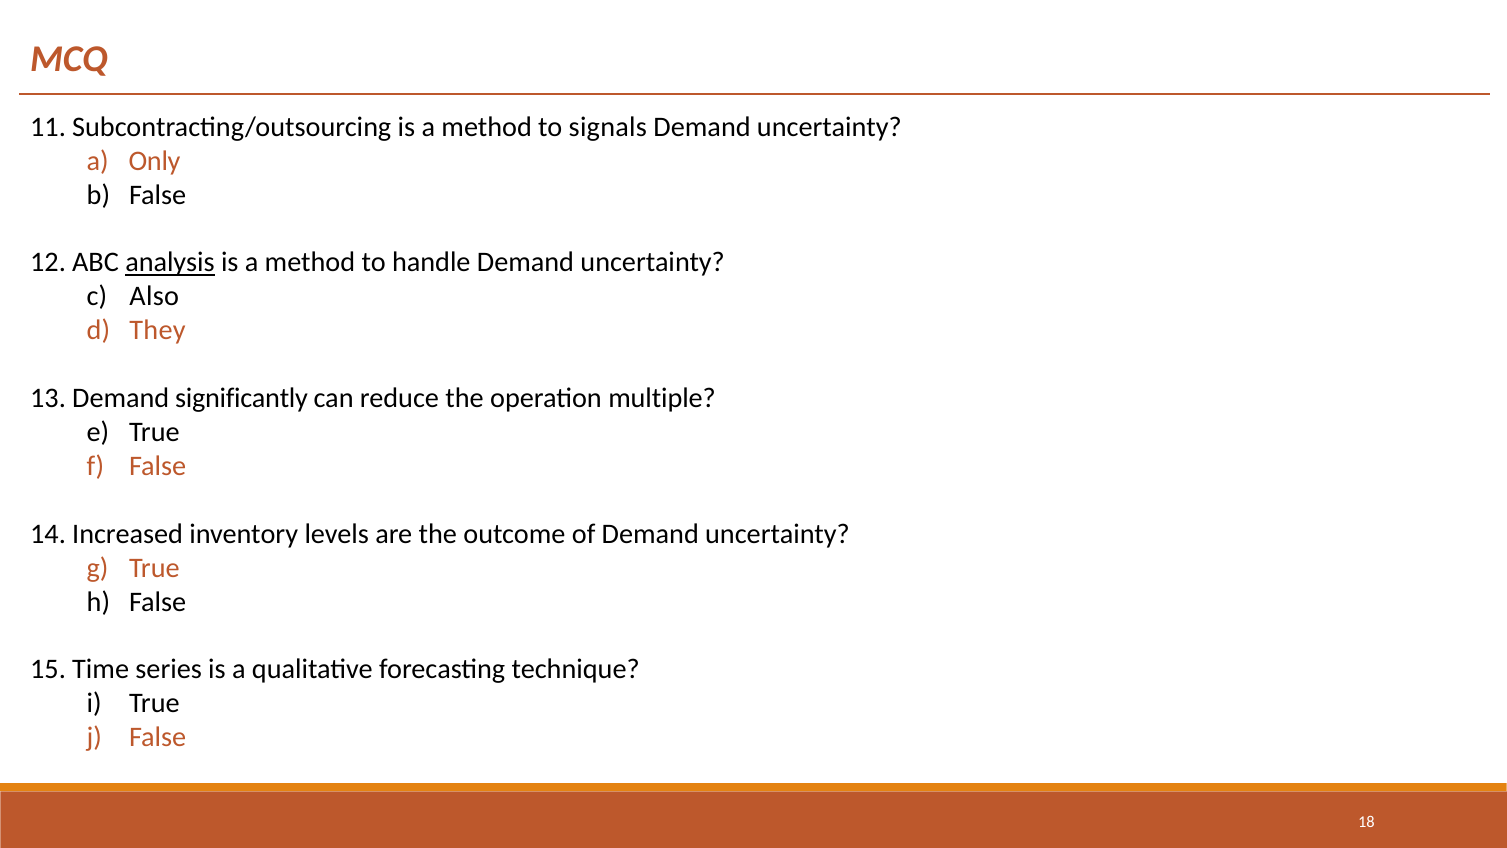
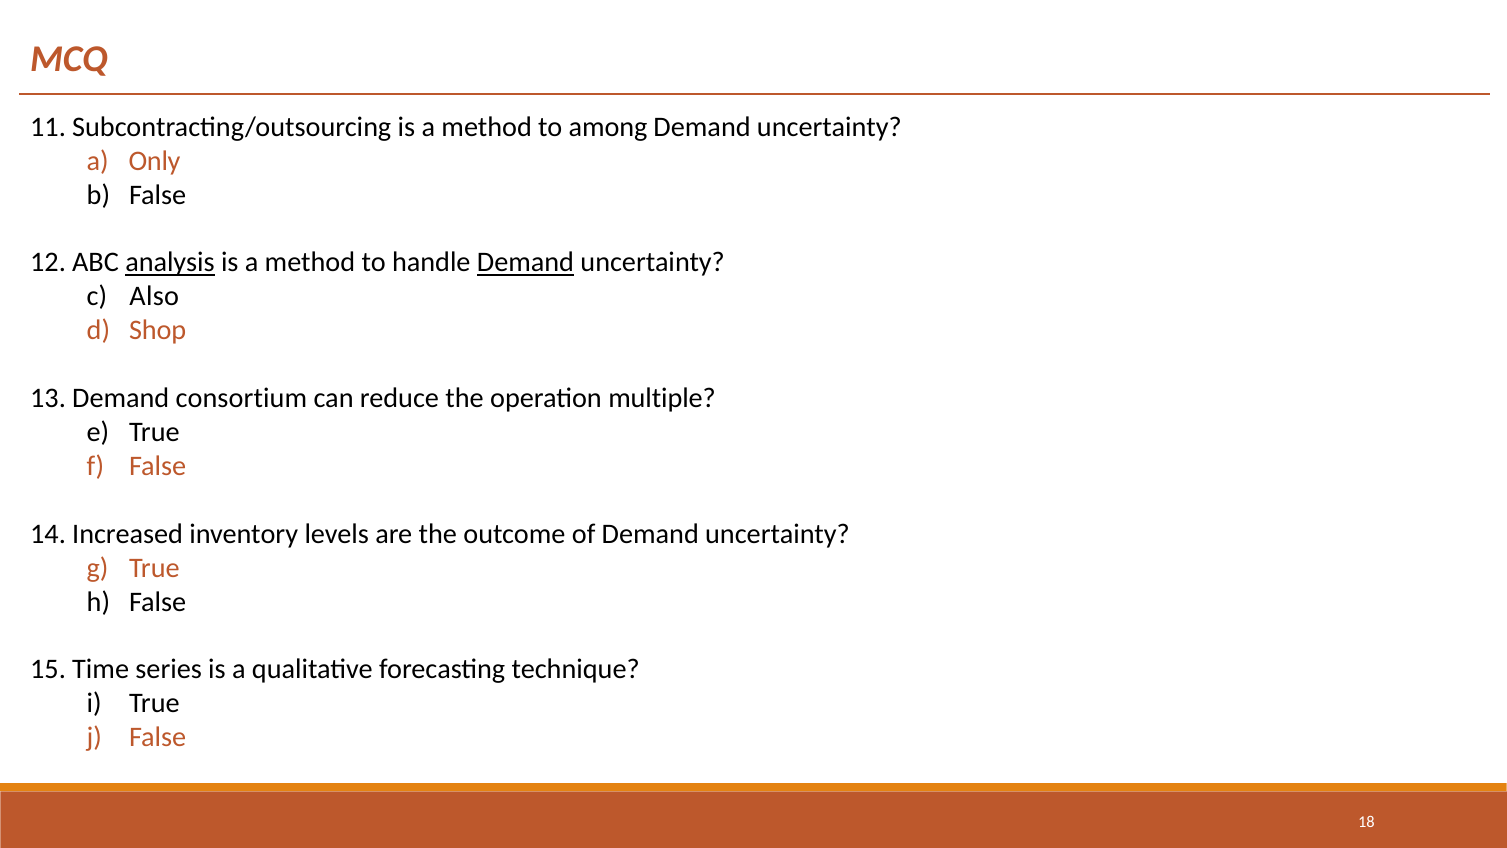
signals: signals -> among
Demand at (525, 262) underline: none -> present
They: They -> Shop
significantly: significantly -> consortium
